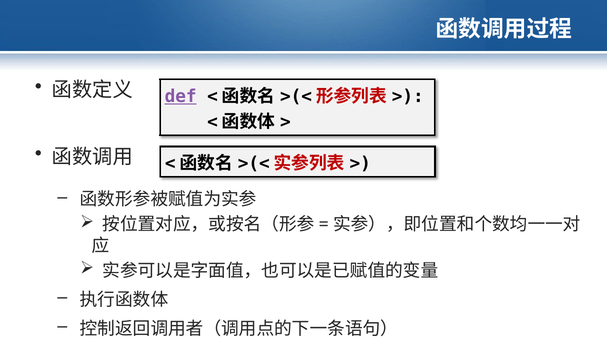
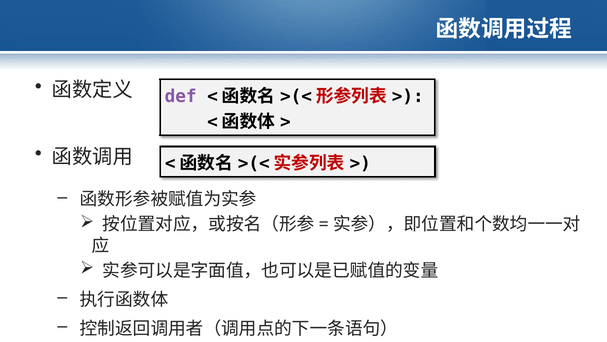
def underline: present -> none
